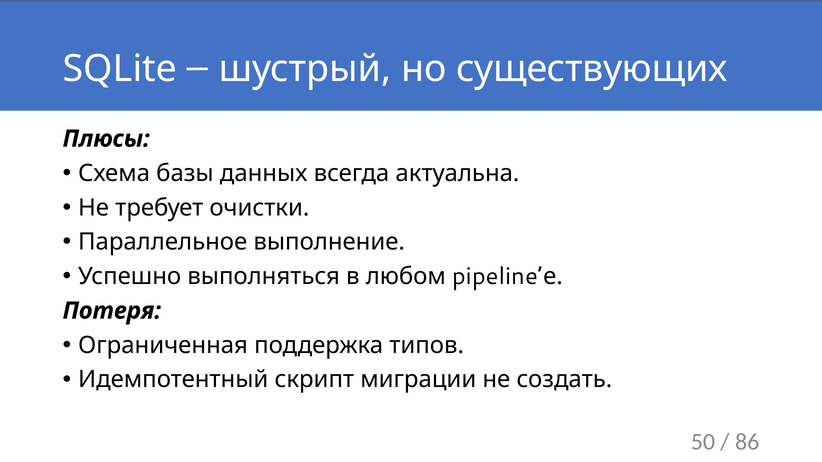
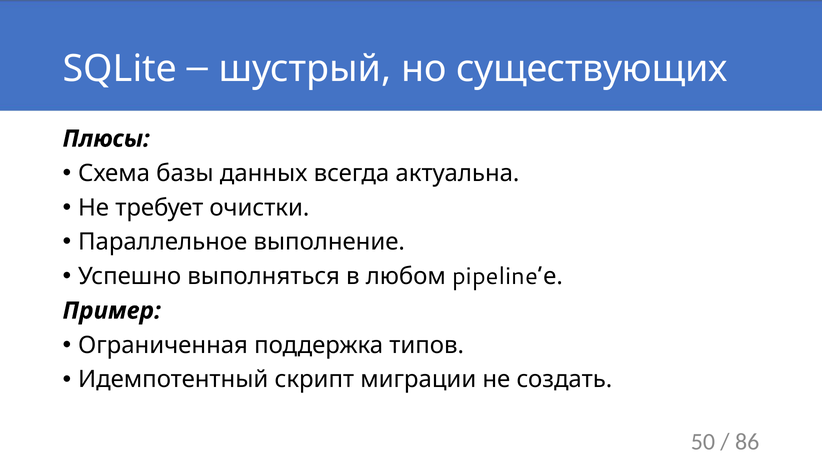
Потеря: Потеря -> Пример
